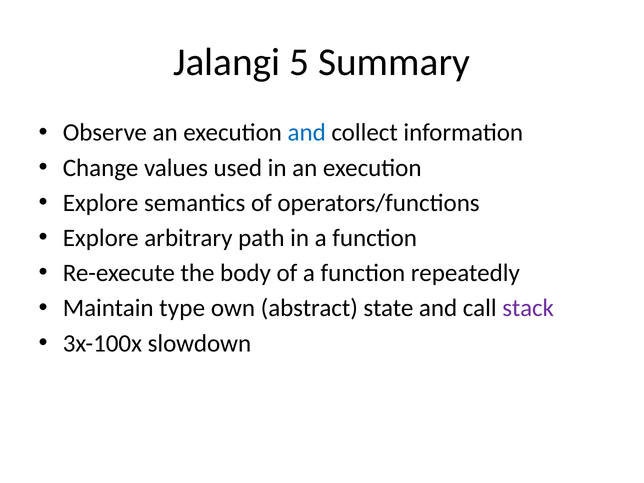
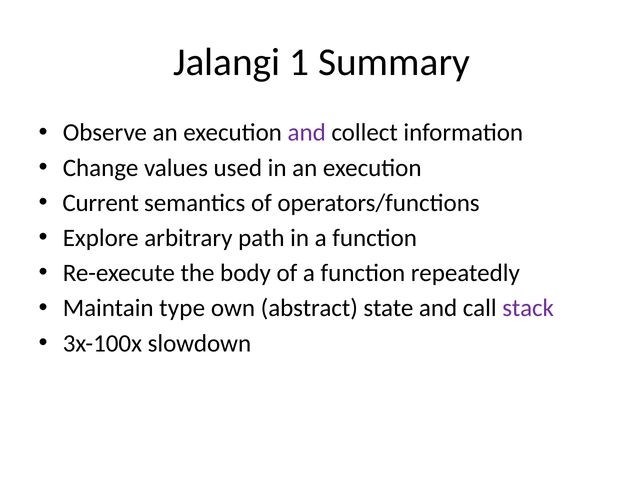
5: 5 -> 1
and at (307, 133) colour: blue -> purple
Explore at (101, 203): Explore -> Current
